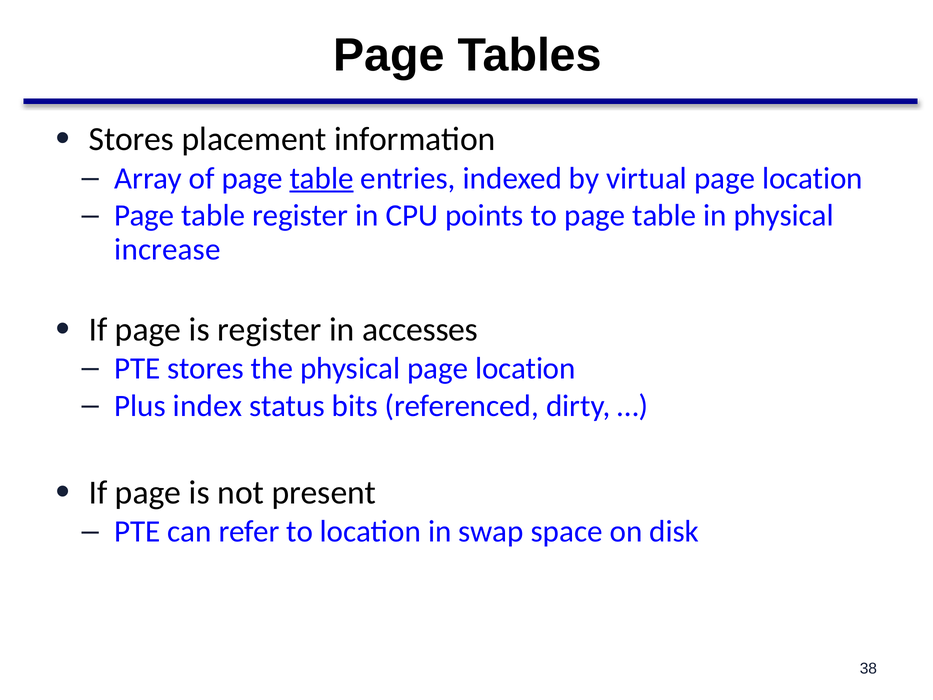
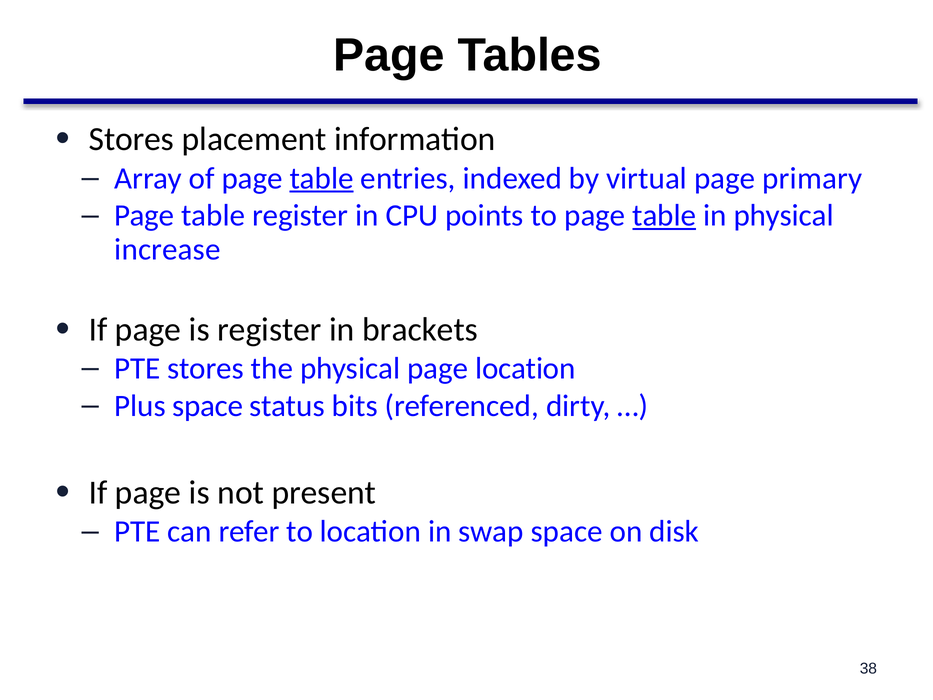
virtual page location: location -> primary
table at (664, 216) underline: none -> present
accesses: accesses -> brackets
Plus index: index -> space
